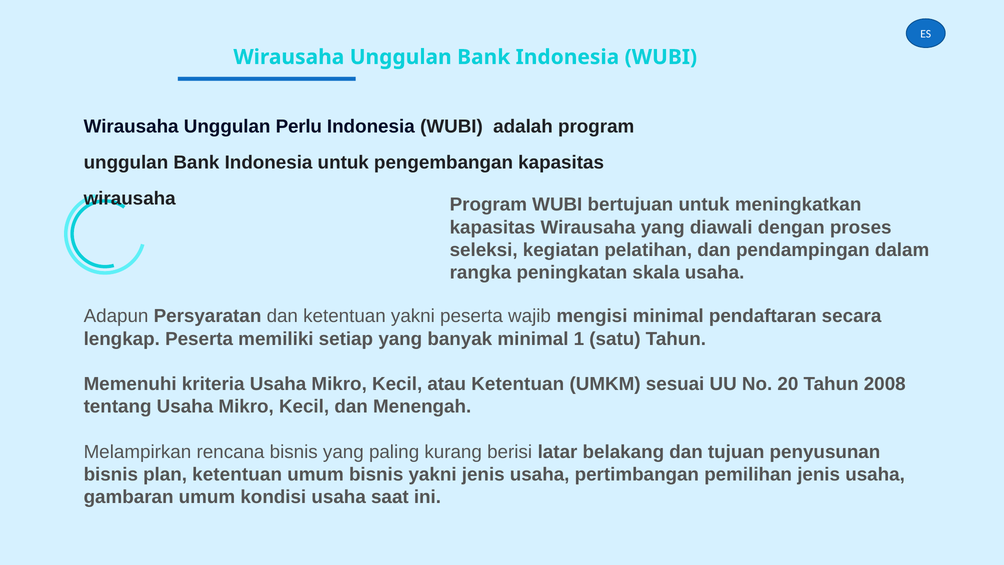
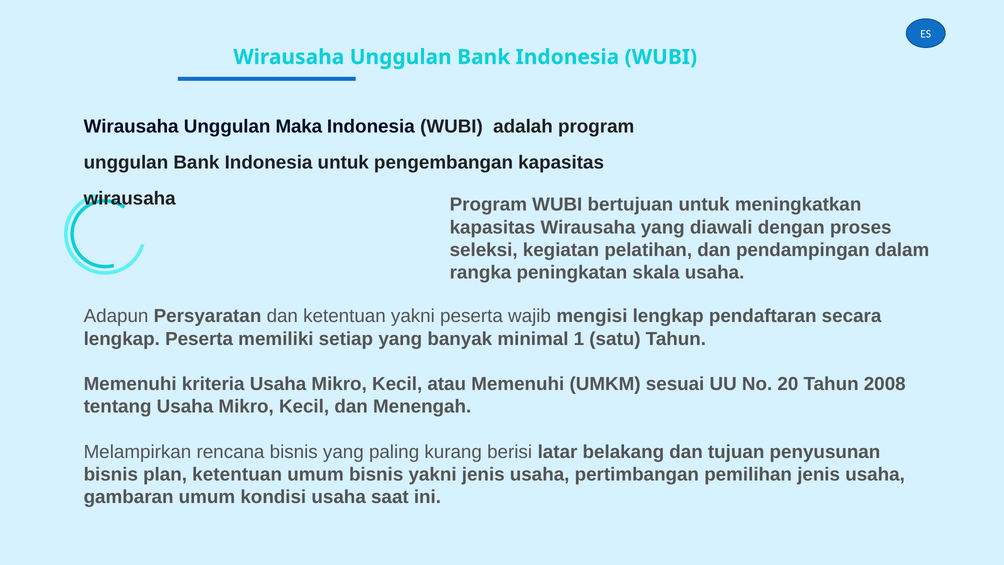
Perlu: Perlu -> Maka
mengisi minimal: minimal -> lengkap
atau Ketentuan: Ketentuan -> Memenuhi
